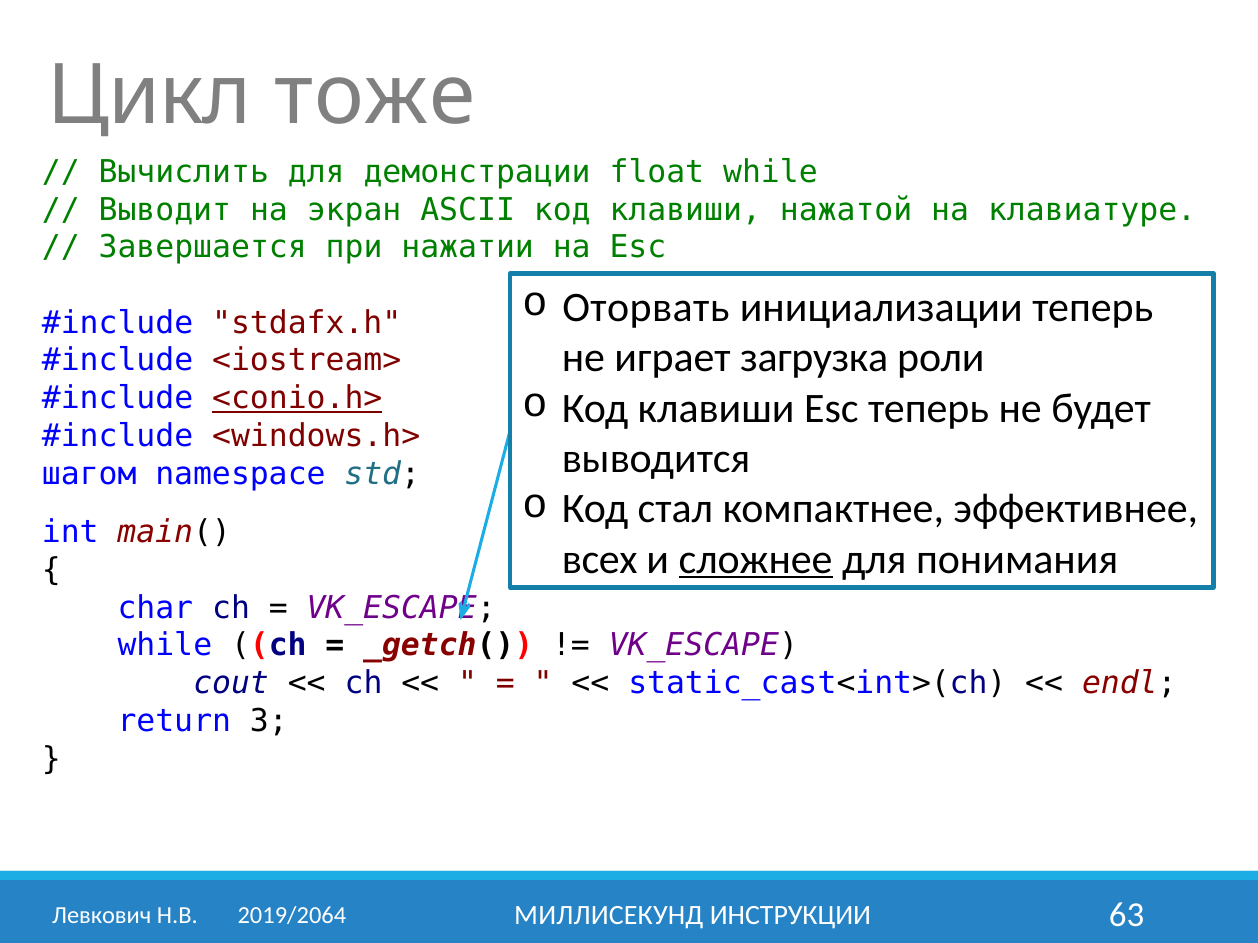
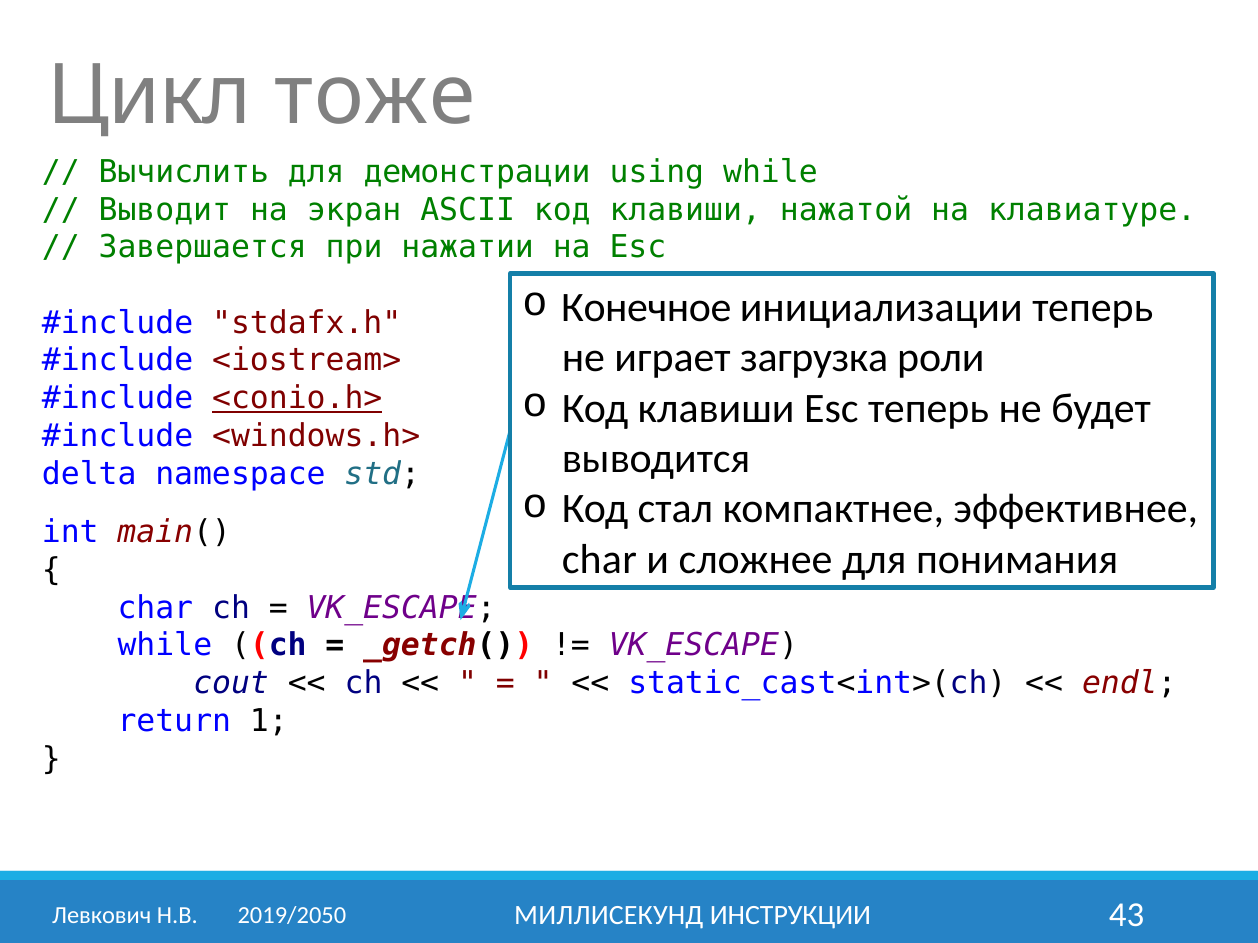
float: float -> using
Оторвать: Оторвать -> Конечное
шагом: шагом -> delta
всех at (600, 559): всех -> char
сложнее underline: present -> none
3: 3 -> 1
63: 63 -> 43
2019/2064: 2019/2064 -> 2019/2050
